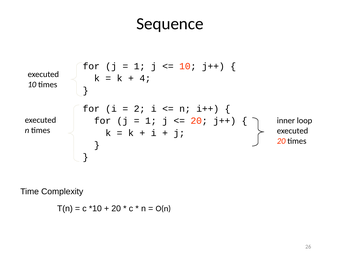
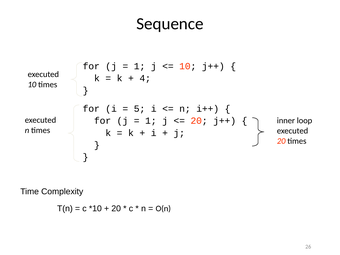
2: 2 -> 5
